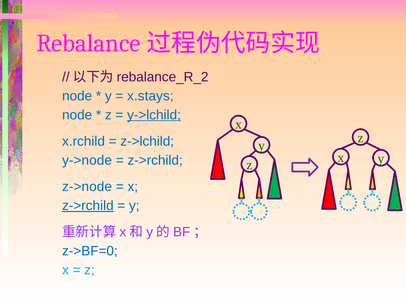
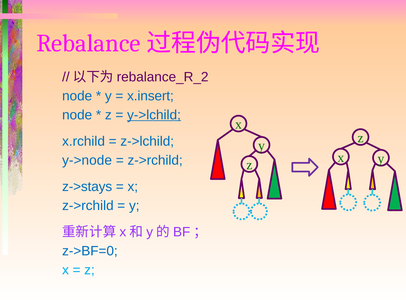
x.stays: x.stays -> x.insert
z->node: z->node -> z->stays
z->rchild at (88, 205) underline: present -> none
